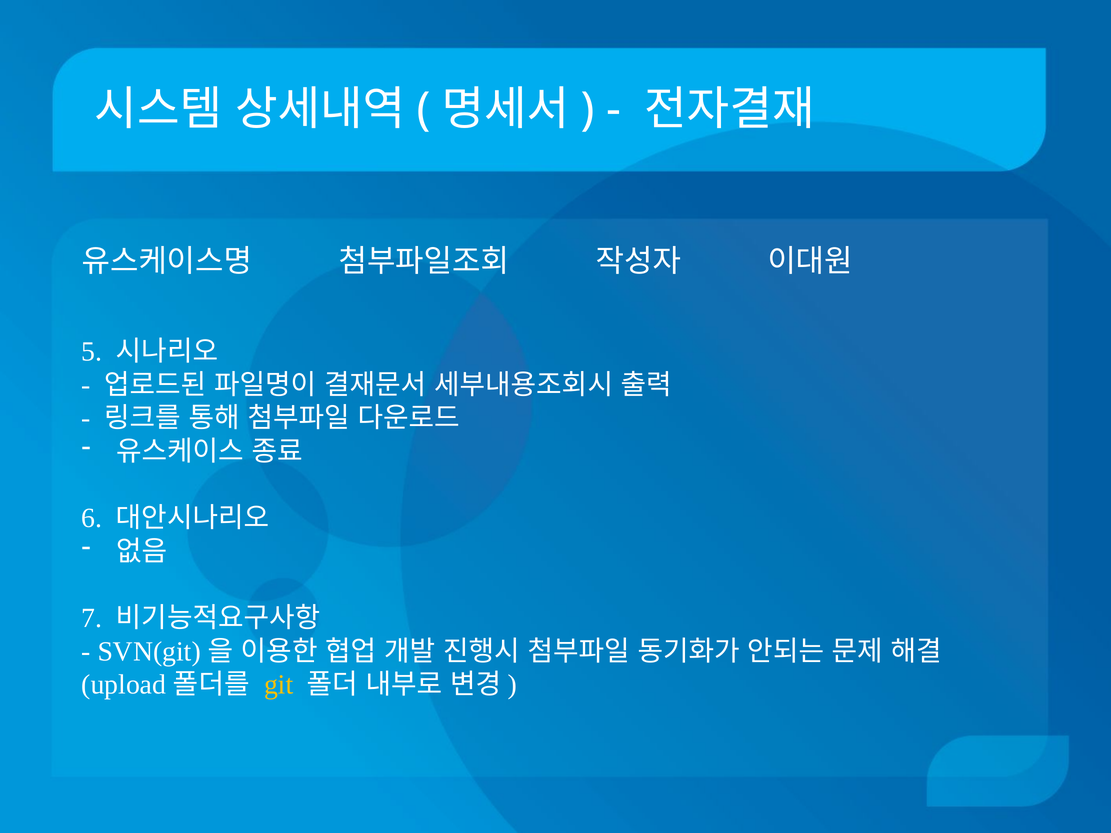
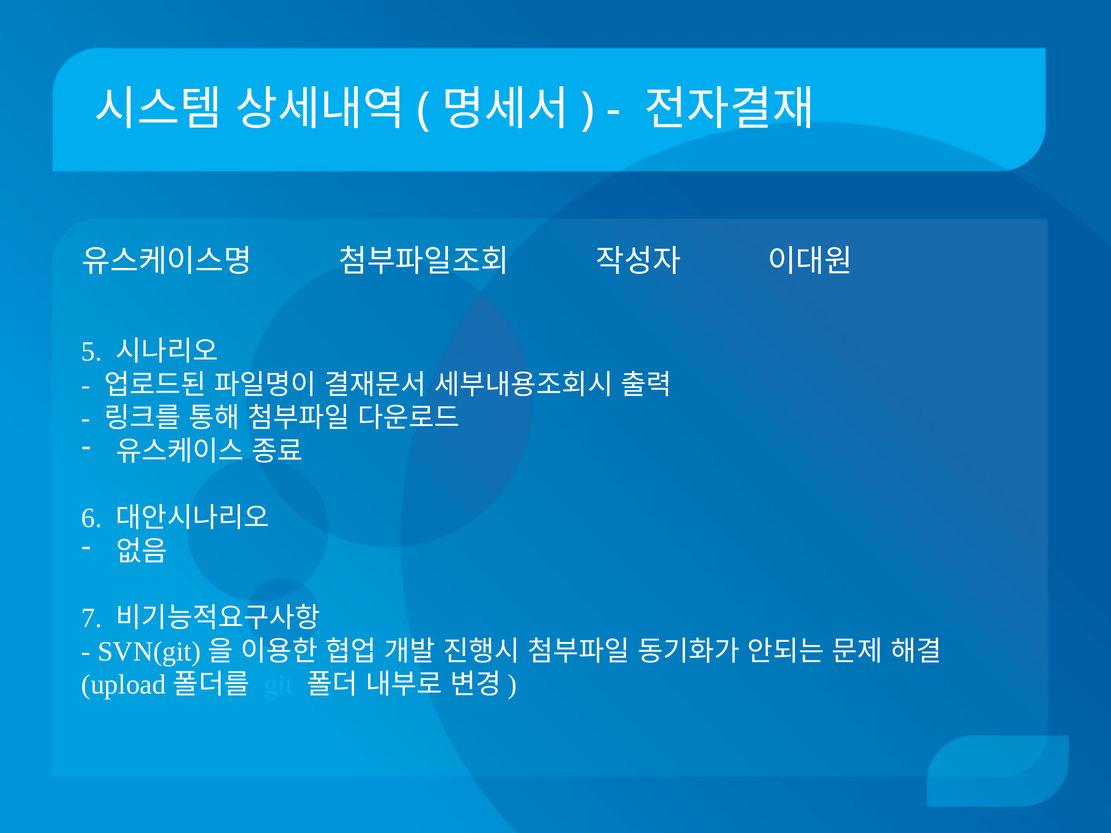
git colour: yellow -> light blue
